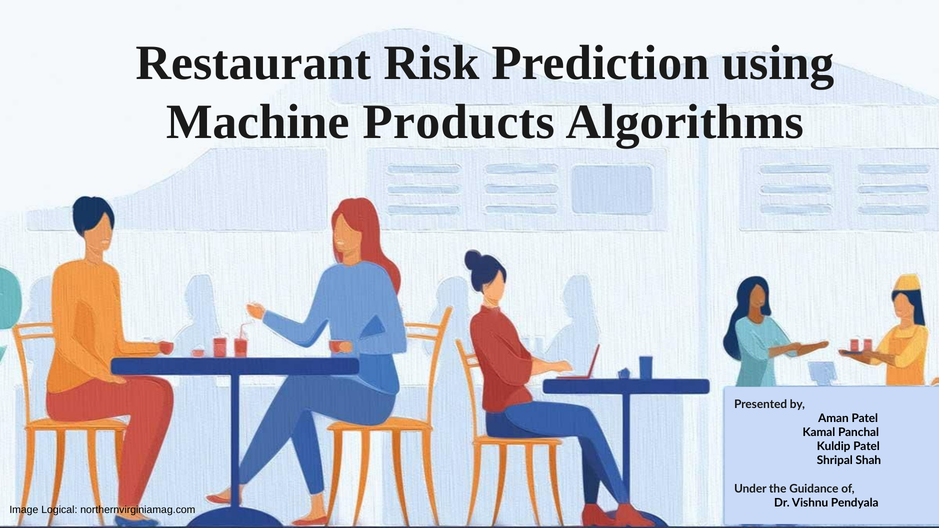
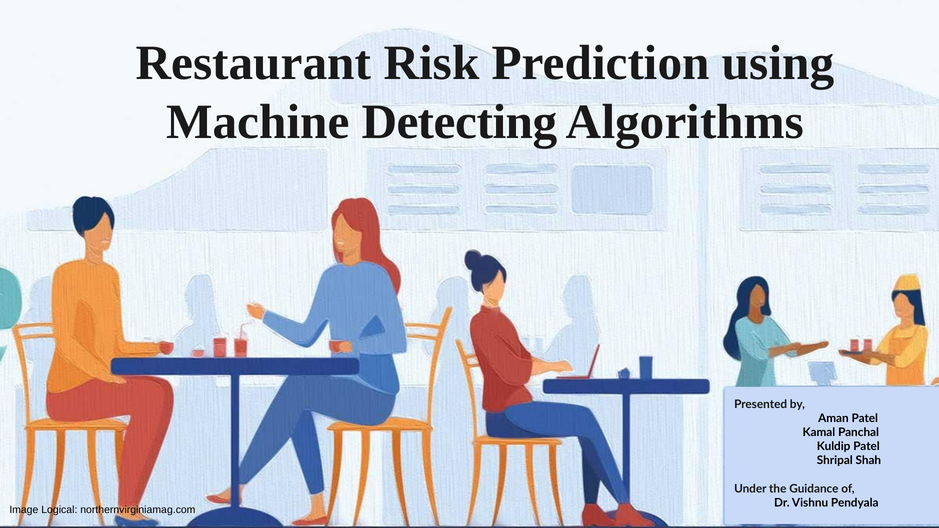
Products: Products -> Detecting
